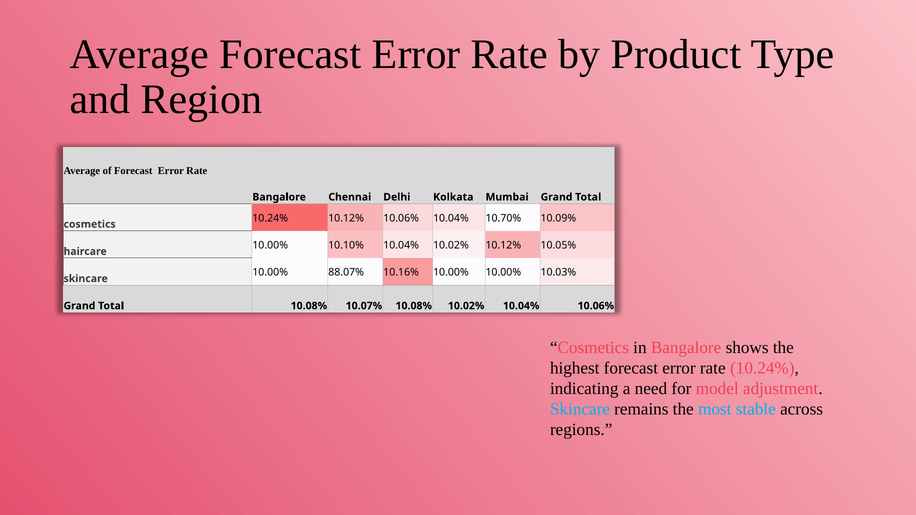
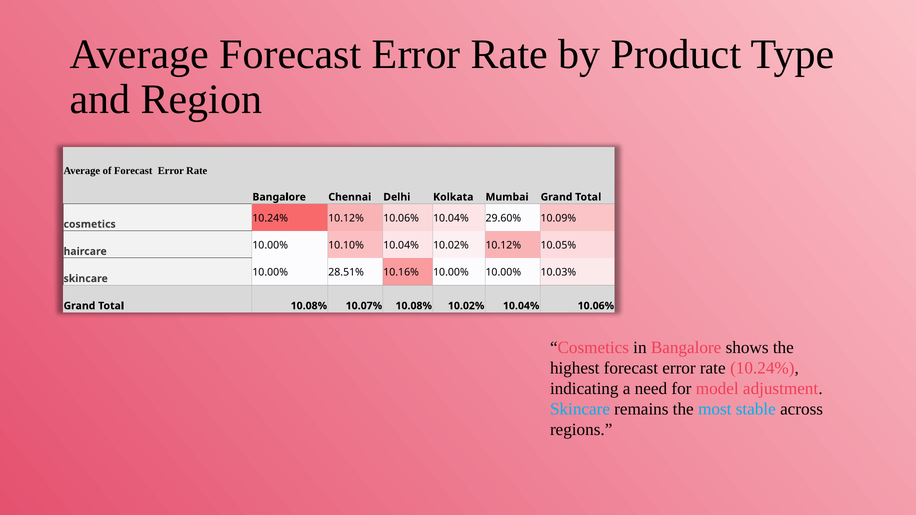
10.70%: 10.70% -> 29.60%
88.07%: 88.07% -> 28.51%
